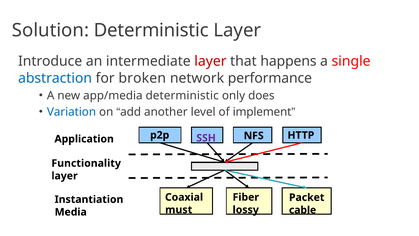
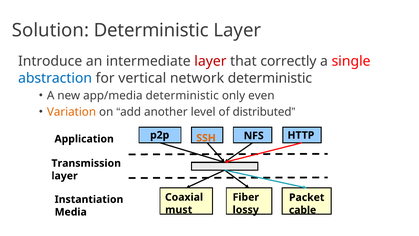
happens: happens -> correctly
broken: broken -> vertical
network performance: performance -> deterministic
does: does -> even
Variation colour: blue -> orange
implement: implement -> distributed
SSH colour: purple -> orange
Functionality: Functionality -> Transmission
